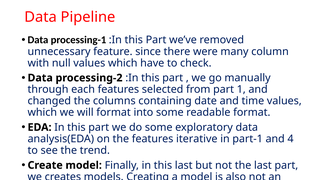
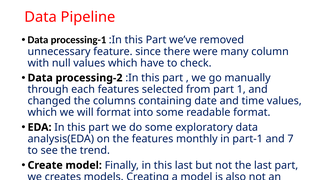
features iterative: iterative -> monthly
4: 4 -> 7
